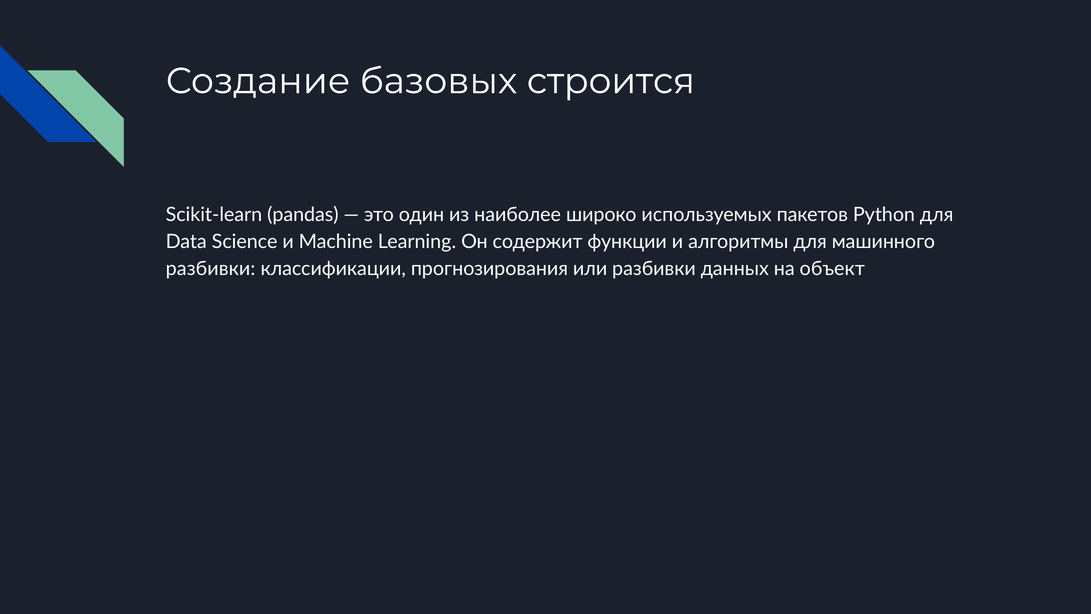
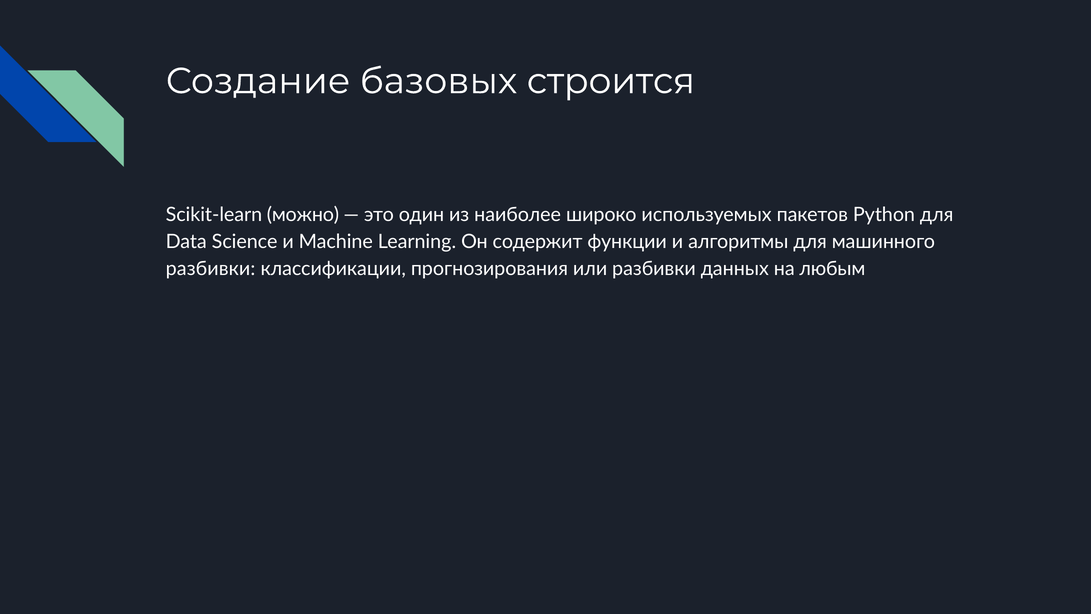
pandas: pandas -> можно
объект: объект -> любым
